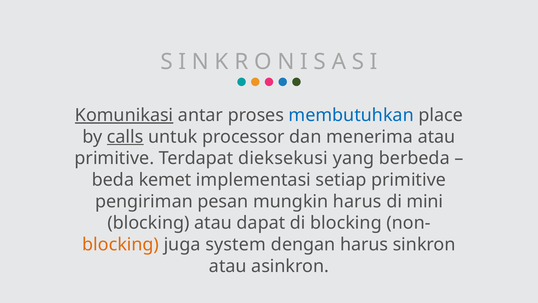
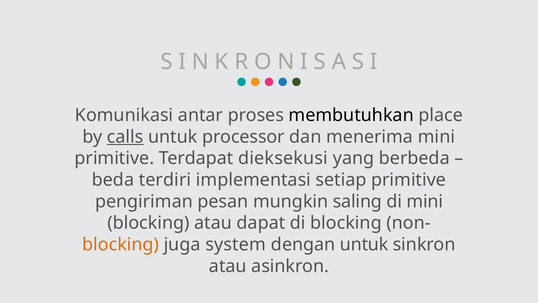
Komunikasi underline: present -> none
membutuhkan colour: blue -> black
menerima atau: atau -> mini
kemet: kemet -> terdiri
mungkin harus: harus -> saling
dengan harus: harus -> untuk
